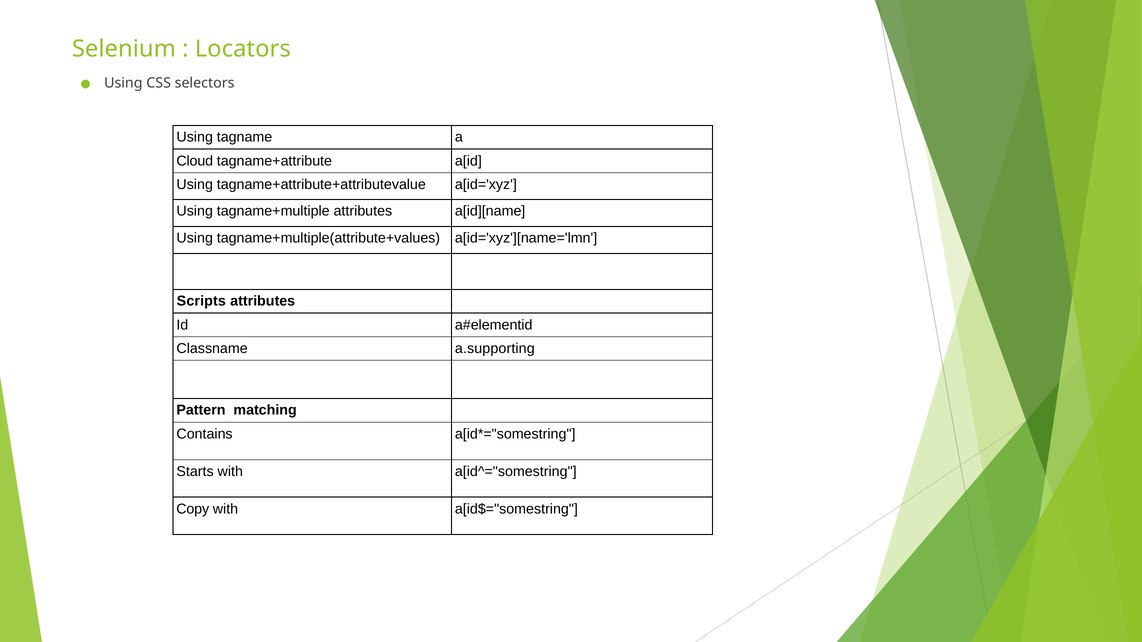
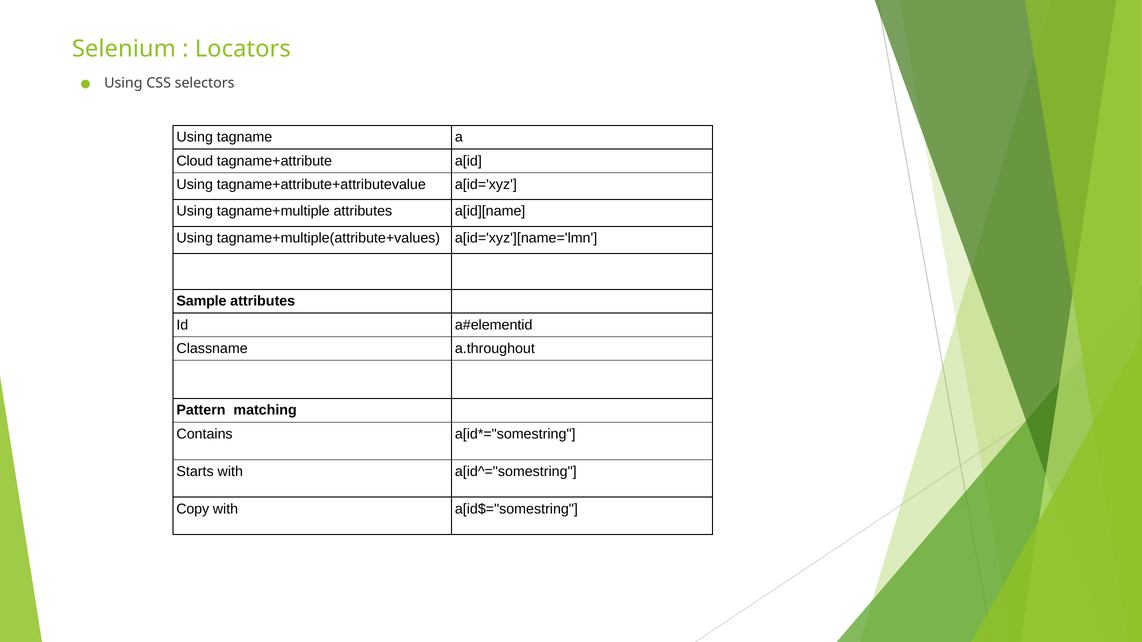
Scripts: Scripts -> Sample
a.supporting: a.supporting -> a.throughout
